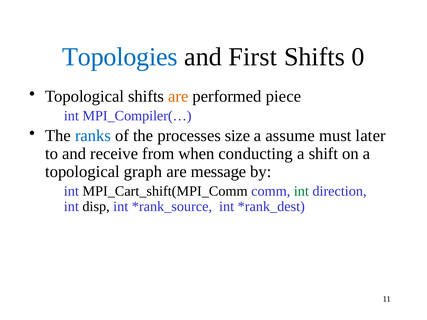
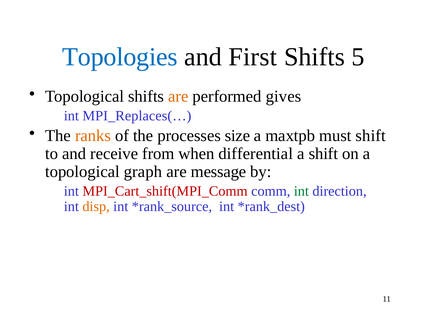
0: 0 -> 5
piece: piece -> gives
MPI_Compiler(…: MPI_Compiler(… -> MPI_Replaces(…
ranks colour: blue -> orange
assume: assume -> maxtpb
must later: later -> shift
conducting: conducting -> differential
MPI_Cart_shift(MPI_Comm colour: black -> red
disp colour: black -> orange
